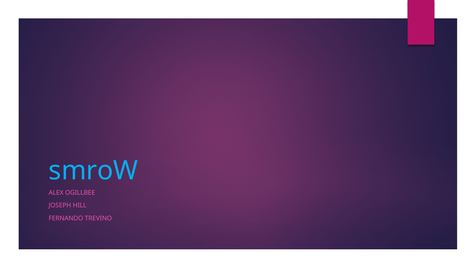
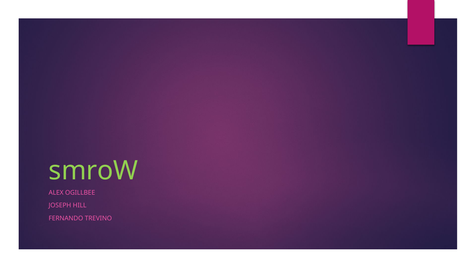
smroW colour: light blue -> light green
